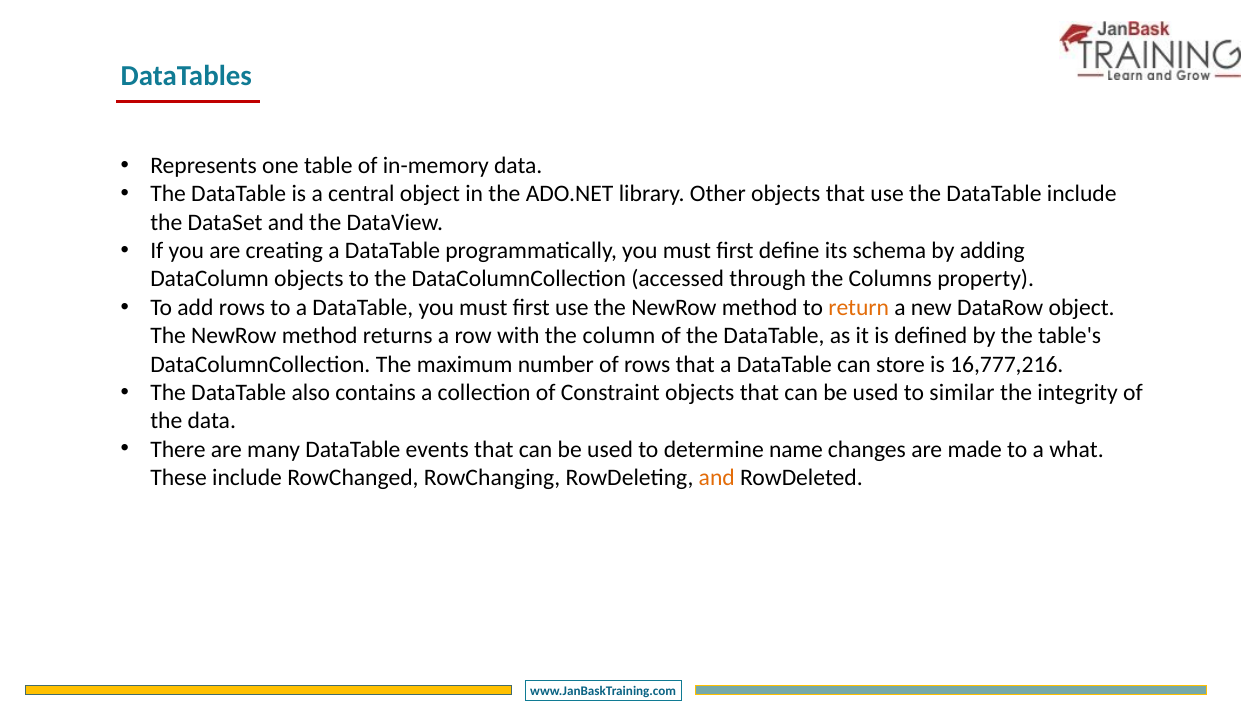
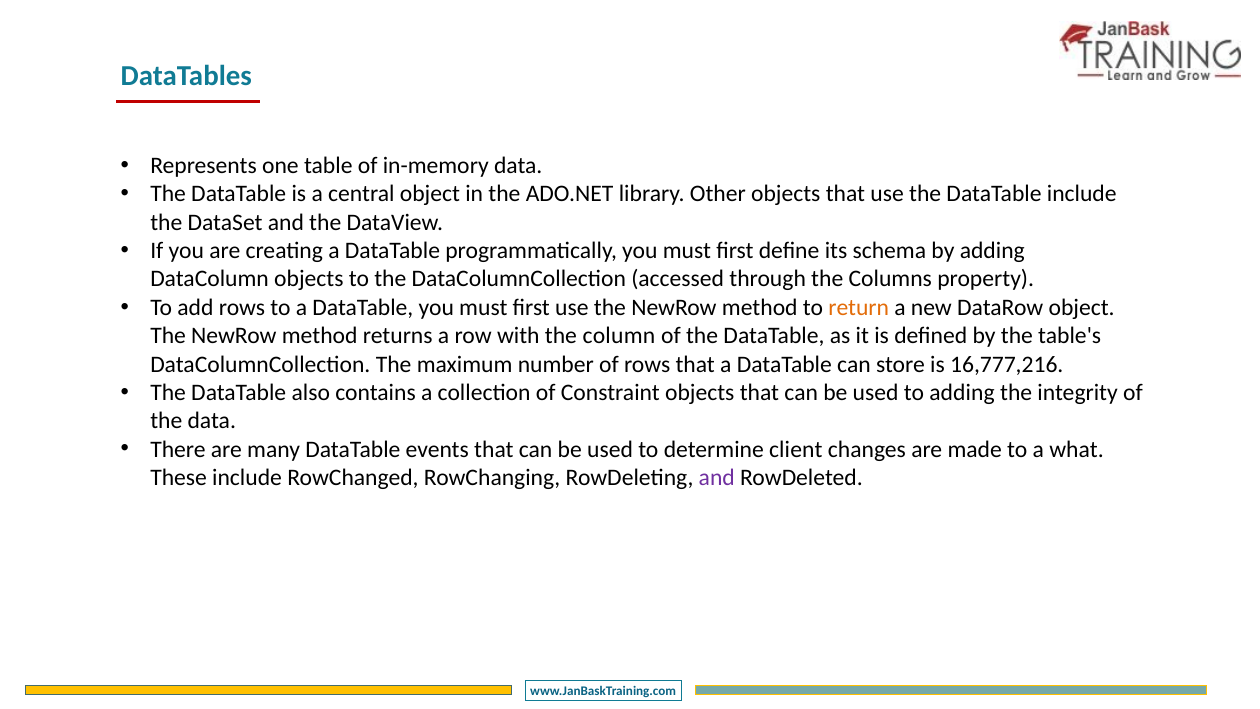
to similar: similar -> adding
name: name -> client
and at (717, 478) colour: orange -> purple
